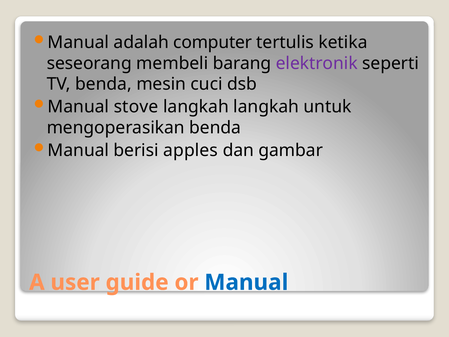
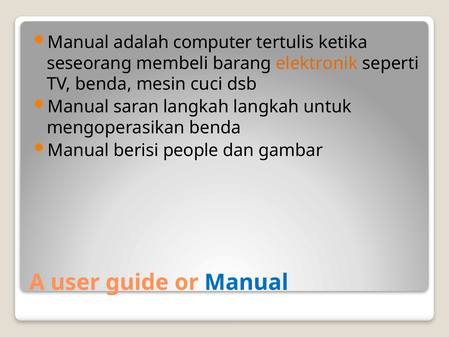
elektronik colour: purple -> orange
stove: stove -> saran
apples: apples -> people
